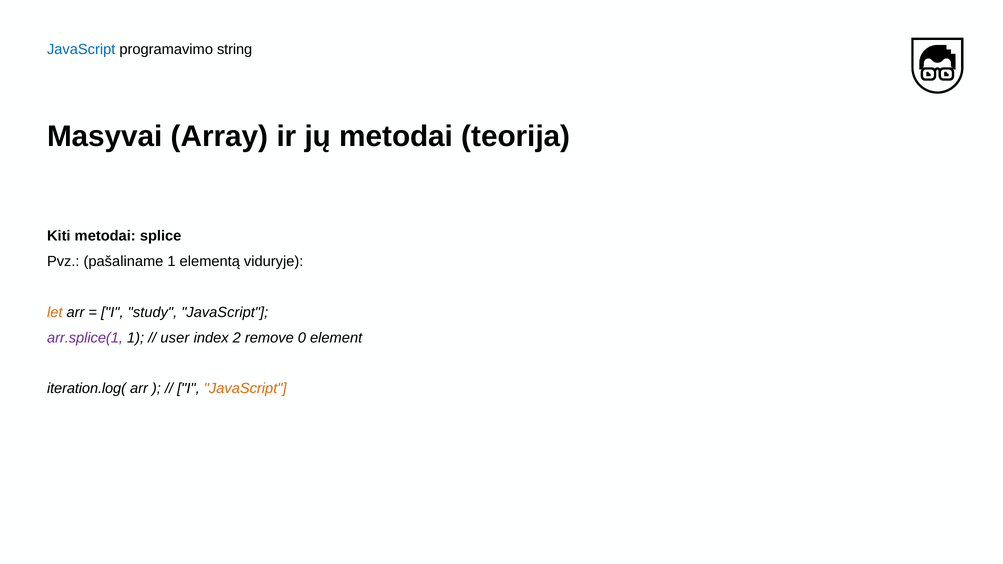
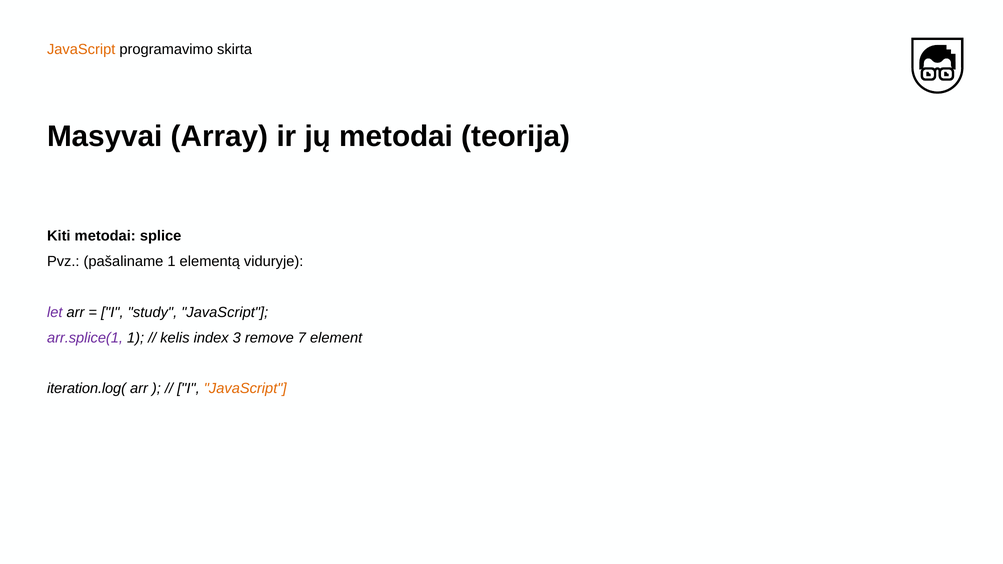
JavaScript at (81, 50) colour: blue -> orange
string: string -> skirta
let colour: orange -> purple
user: user -> kelis
2: 2 -> 3
0: 0 -> 7
